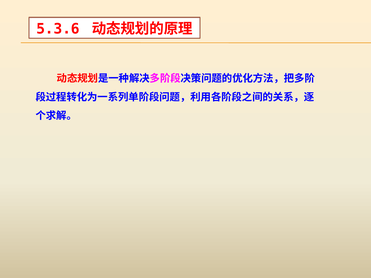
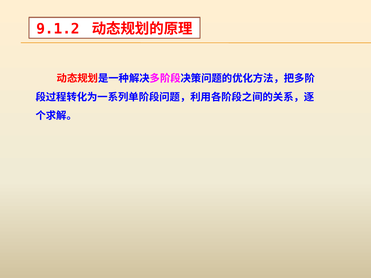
5.3.6: 5.3.6 -> 9.1.2
